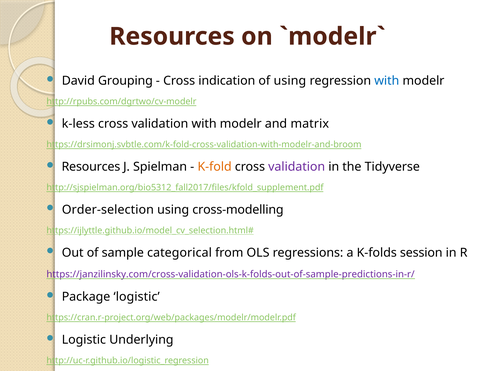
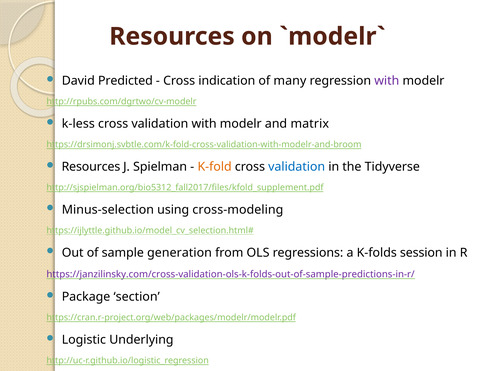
Grouping: Grouping -> Predicted
of using: using -> many
with at (387, 81) colour: blue -> purple
validation at (297, 167) colour: purple -> blue
Order-selection: Order-selection -> Minus-selection
cross-modelling: cross-modelling -> cross-modeling
categorical: categorical -> generation
Package logistic: logistic -> section
